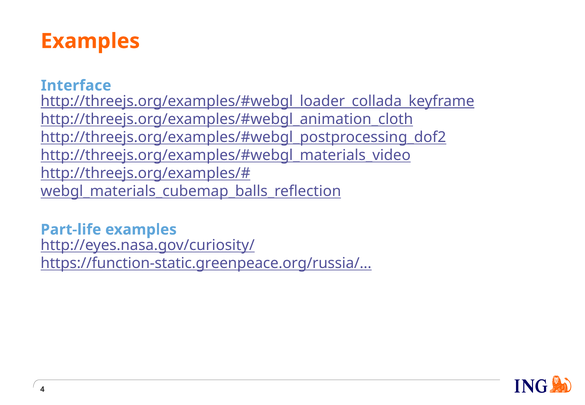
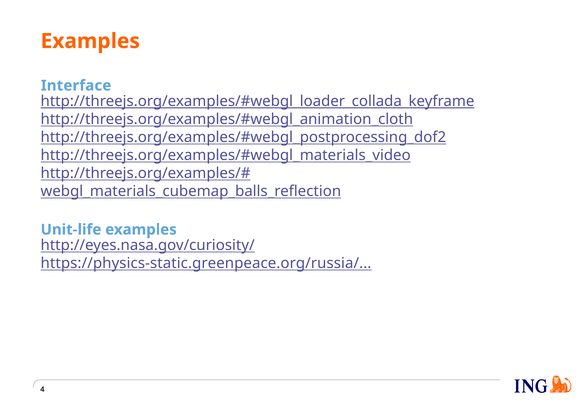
Part-life: Part-life -> Unit-life
https://function-static.greenpeace.org/russia/: https://function-static.greenpeace.org/russia/ -> https://physics-static.greenpeace.org/russia/
